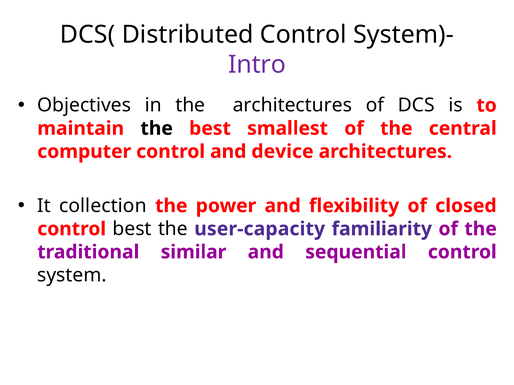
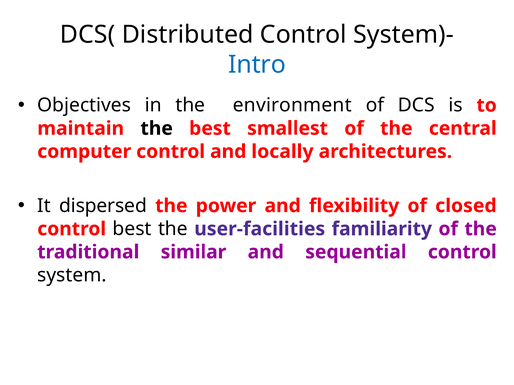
Intro colour: purple -> blue
the architectures: architectures -> environment
device: device -> locally
collection: collection -> dispersed
user-capacity: user-capacity -> user-facilities
